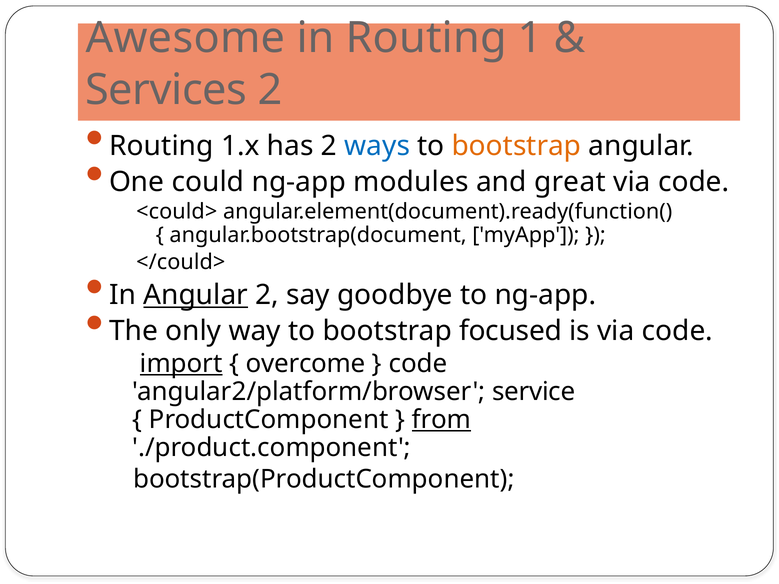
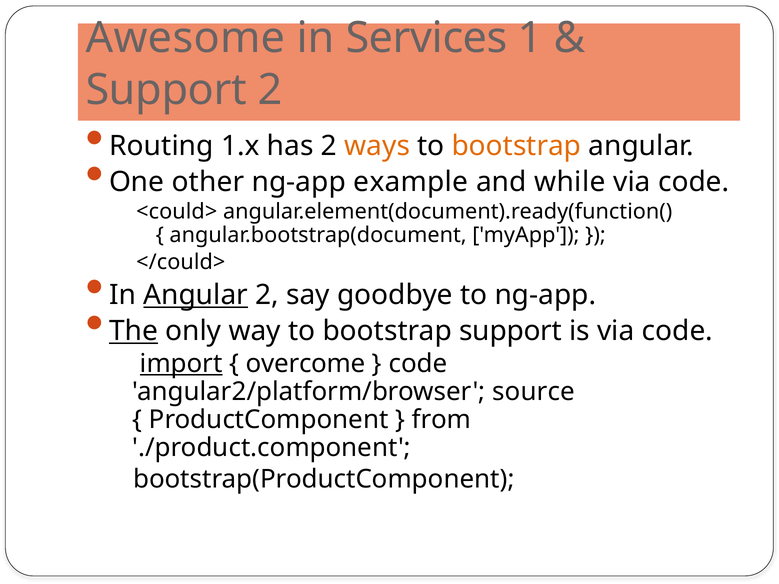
in Routing: Routing -> Services
Services at (166, 90): Services -> Support
ways colour: blue -> orange
could: could -> other
modules: modules -> example
great: great -> while
The underline: none -> present
bootstrap focused: focused -> support
service: service -> source
from underline: present -> none
